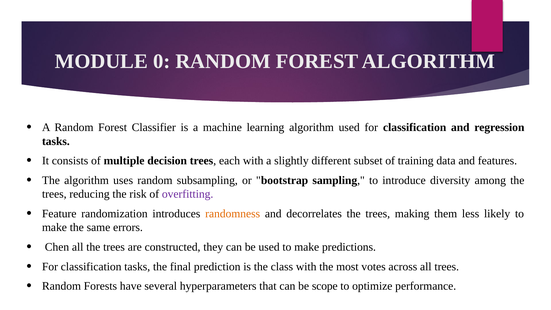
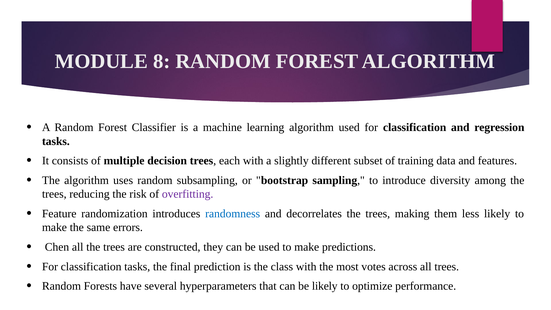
0: 0 -> 8
randomness colour: orange -> blue
be scope: scope -> likely
